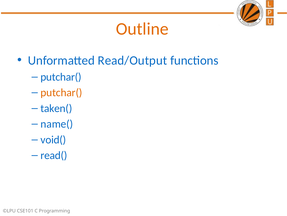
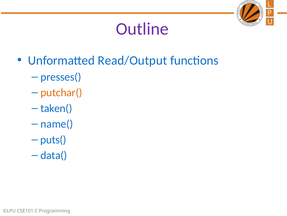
Outline colour: orange -> purple
putchar( at (61, 77): putchar( -> presses(
void(: void( -> puts(
read(: read( -> data(
